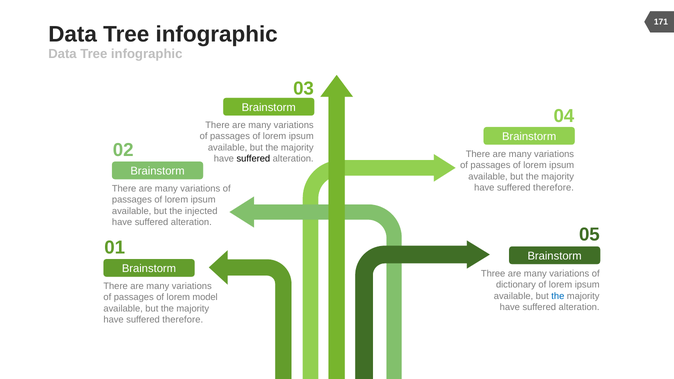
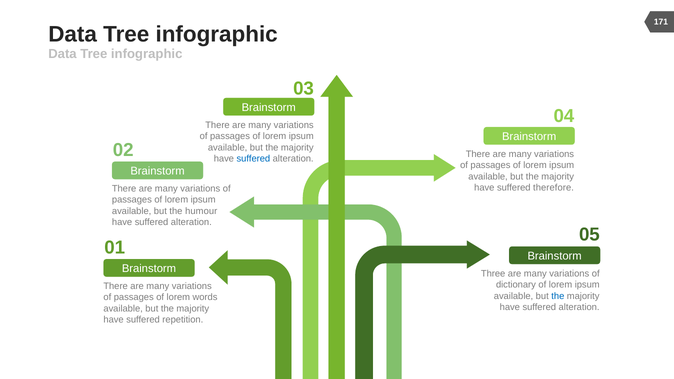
suffered at (253, 159) colour: black -> blue
injected: injected -> humour
model: model -> words
therefore at (183, 320): therefore -> repetition
